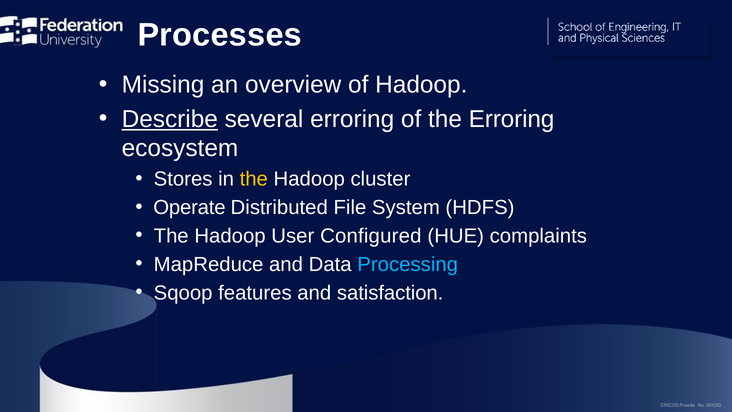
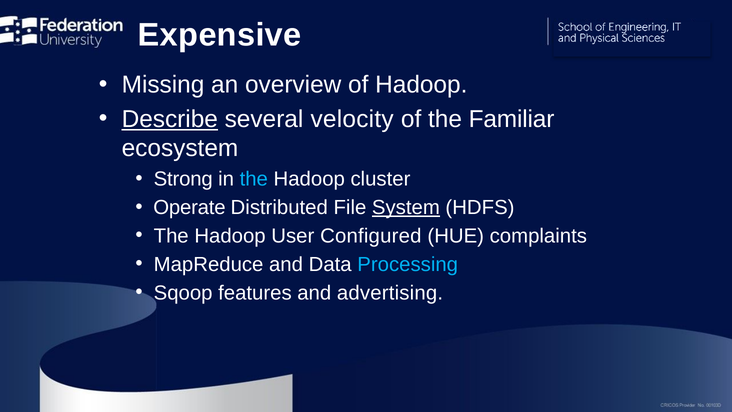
Processes: Processes -> Expensive
several erroring: erroring -> velocity
the Erroring: Erroring -> Familiar
Stores: Stores -> Strong
the at (254, 179) colour: yellow -> light blue
System underline: none -> present
satisfaction: satisfaction -> advertising
